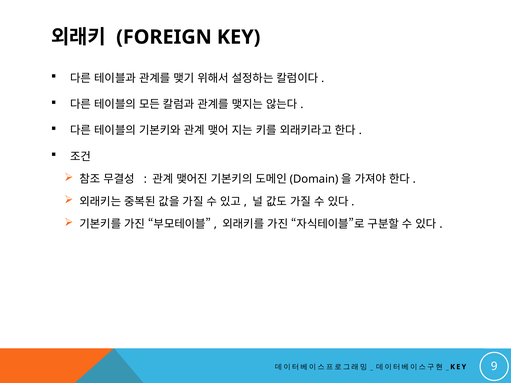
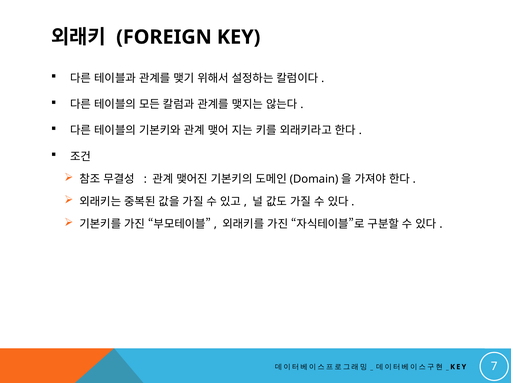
9: 9 -> 7
